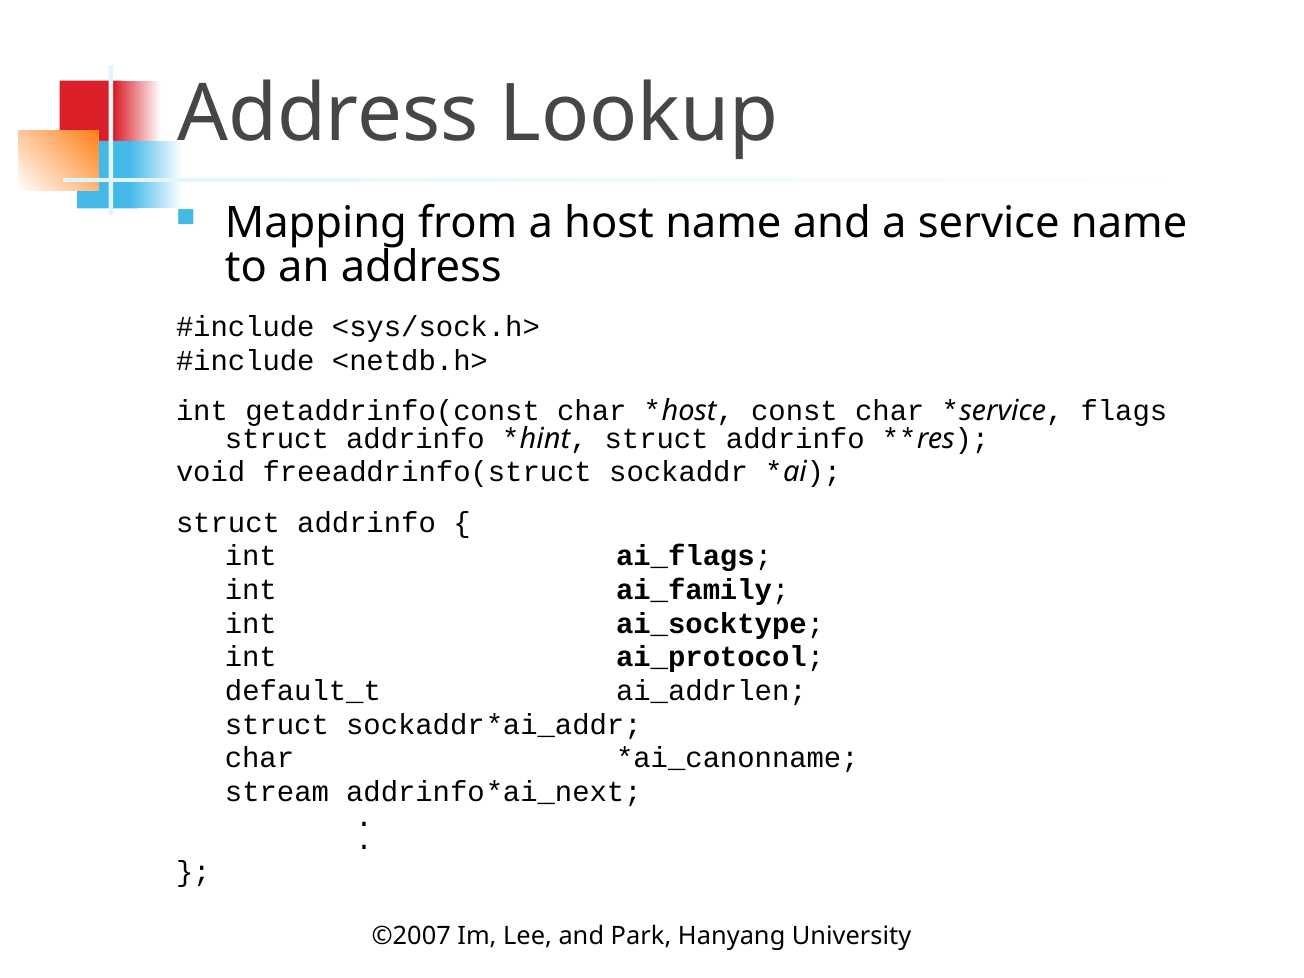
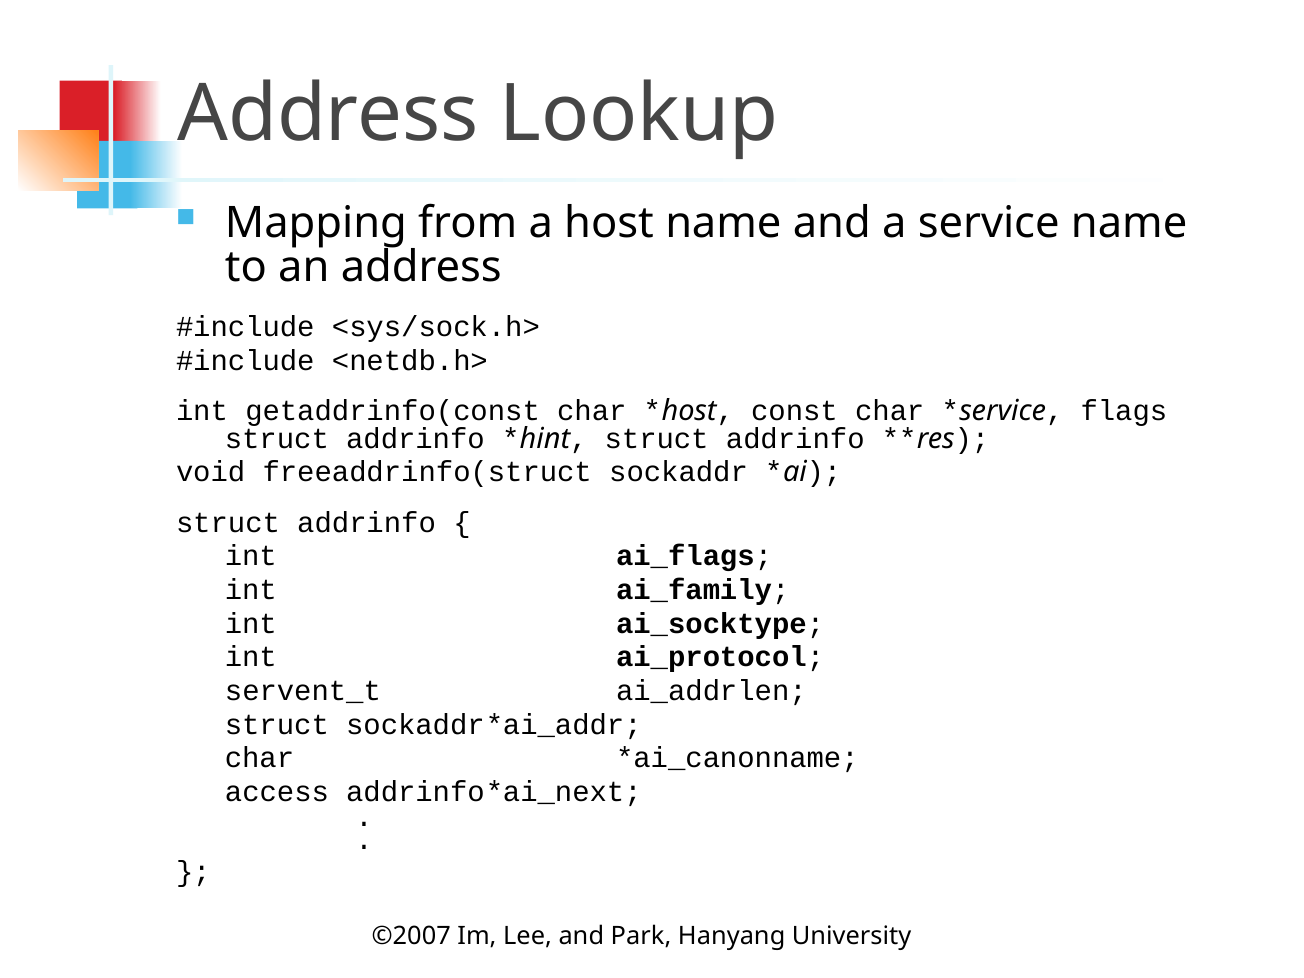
default_t: default_t -> servent_t
stream: stream -> access
